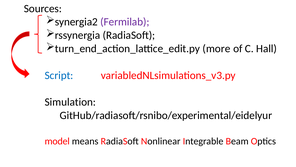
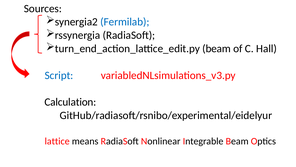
Fermilab colour: purple -> blue
turn_end_action_lattice_edit.py more: more -> beam
Simulation: Simulation -> Calculation
model: model -> lattice
